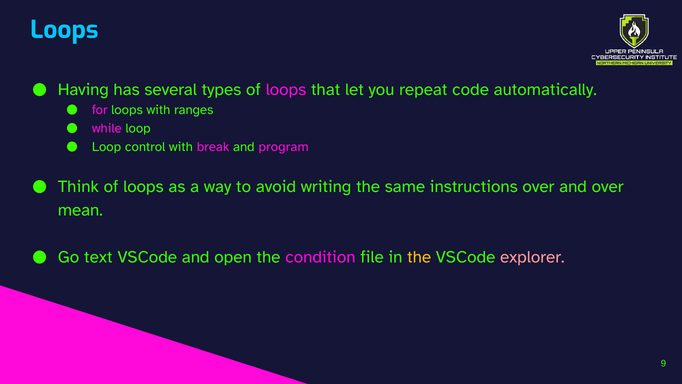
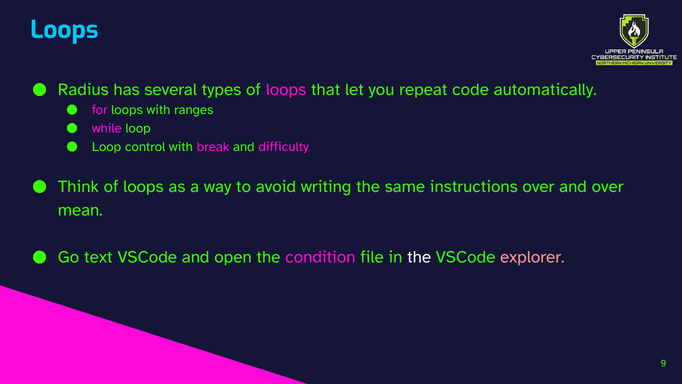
Having: Having -> Radius
program: program -> difficulty
the at (419, 257) colour: yellow -> white
